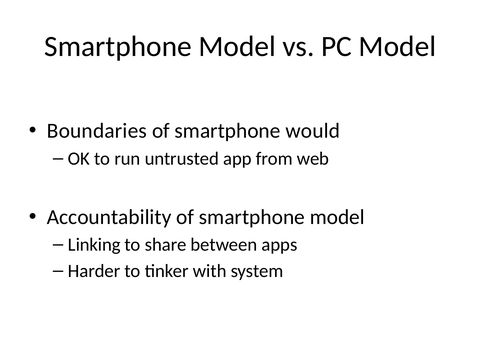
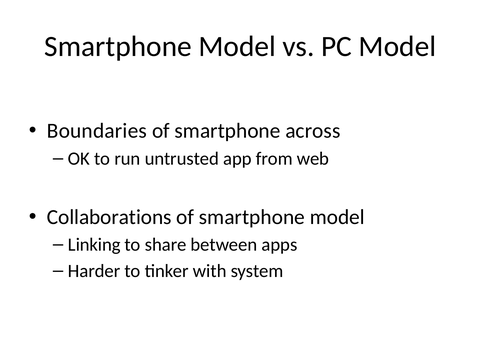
would: would -> across
Accountability: Accountability -> Collaborations
